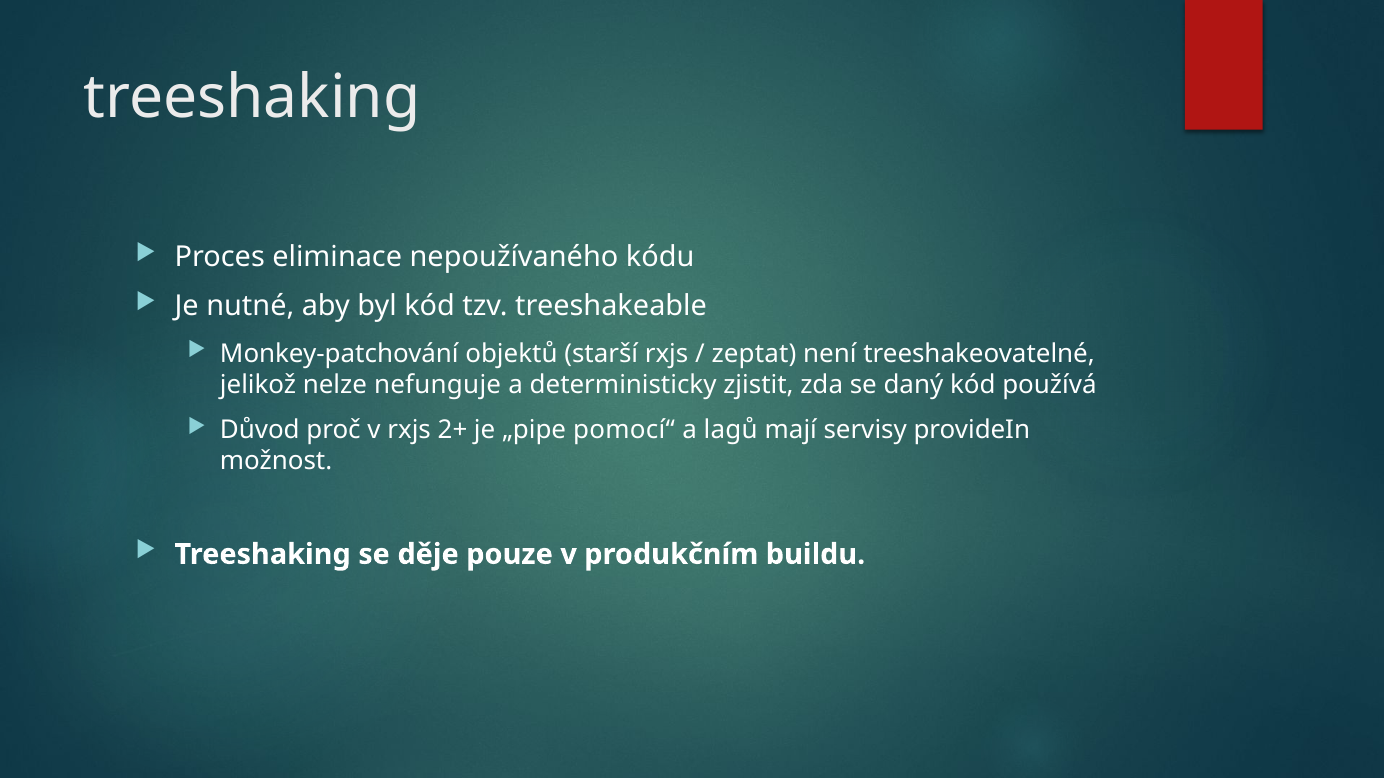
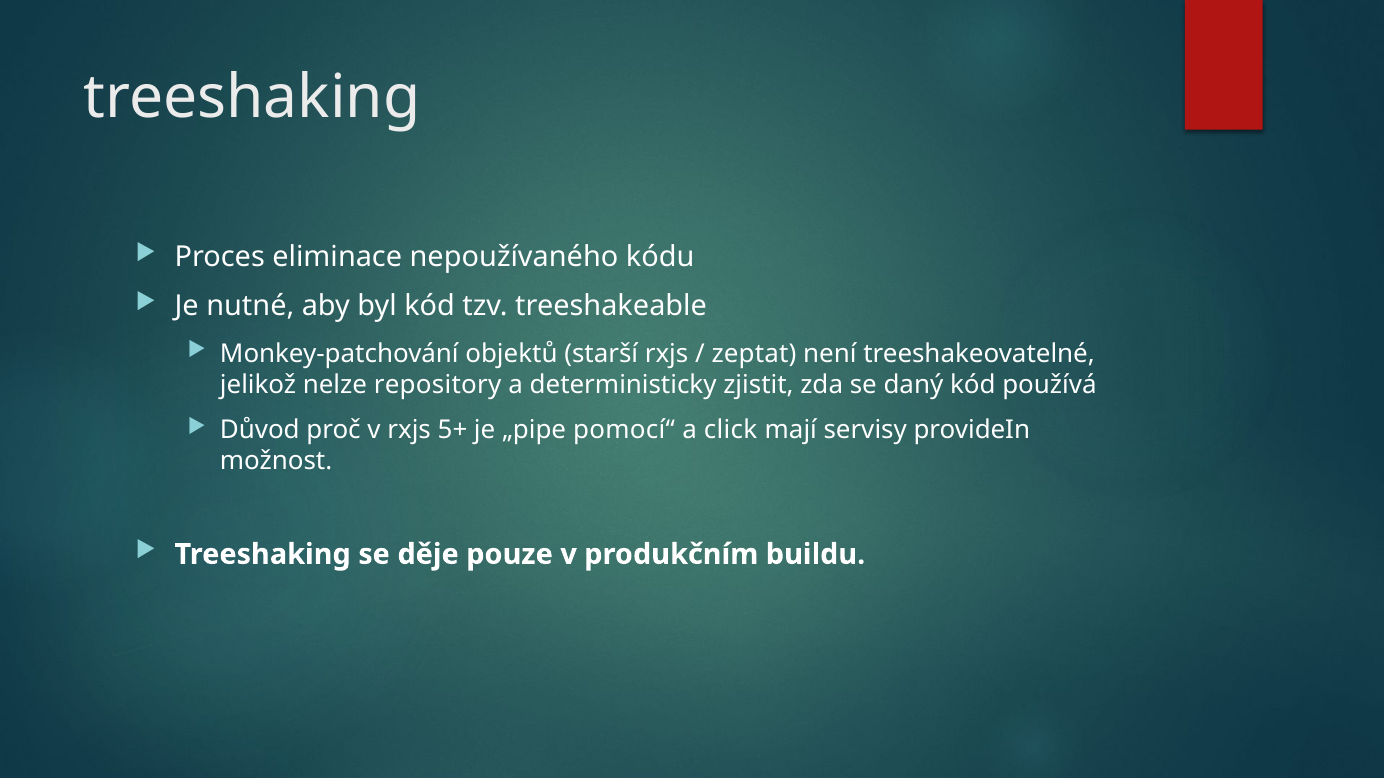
nefunguje: nefunguje -> repository
2+: 2+ -> 5+
lagů: lagů -> click
